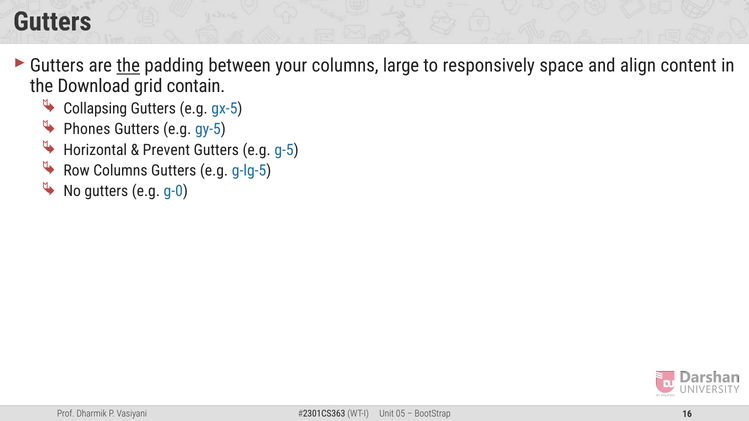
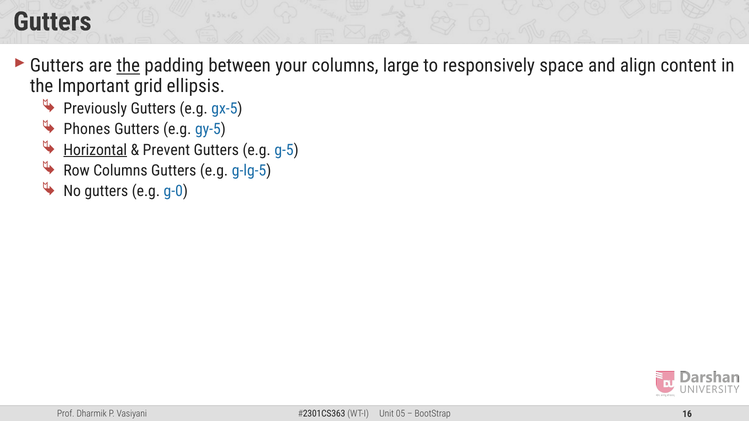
Download: Download -> Important
contain: contain -> ellipsis
Collapsing: Collapsing -> Previously
Horizontal underline: none -> present
